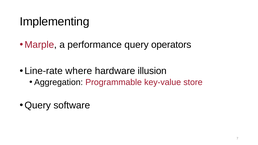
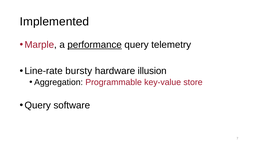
Implementing: Implementing -> Implemented
performance underline: none -> present
operators: operators -> telemetry
where: where -> bursty
